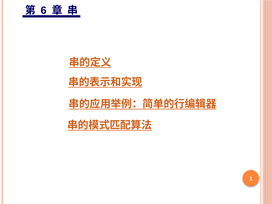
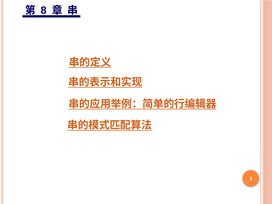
6: 6 -> 8
